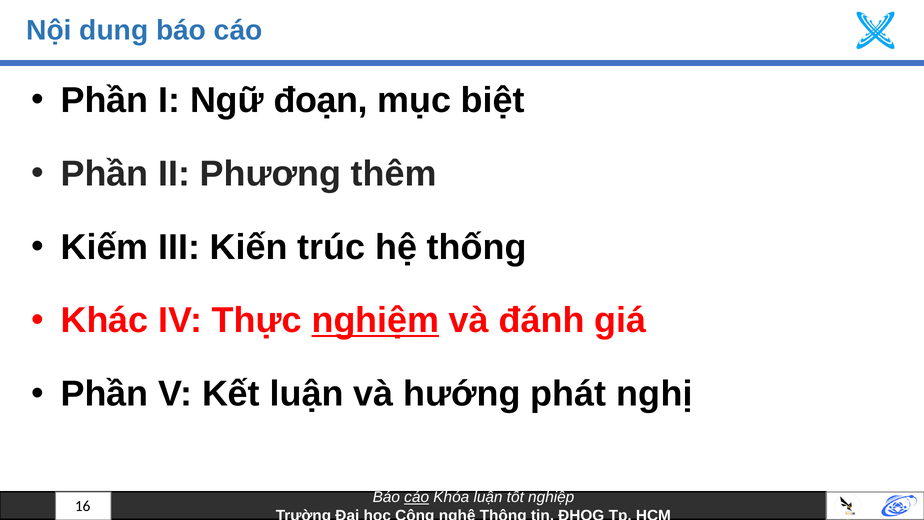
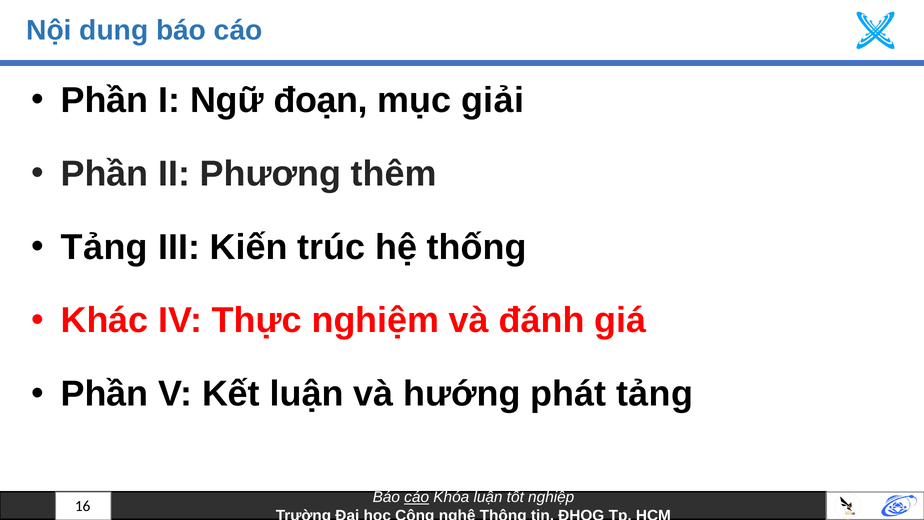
biệt: biệt -> giải
Kiếm at (105, 247): Kiếm -> Tảng
nghiệm underline: present -> none
phát nghị: nghị -> tảng
